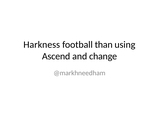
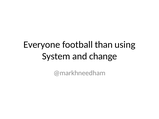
Harkness: Harkness -> Everyone
Ascend: Ascend -> System
